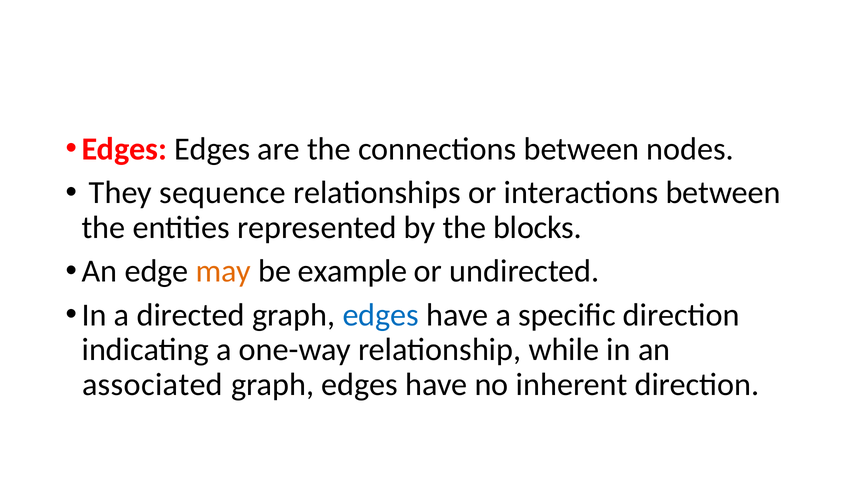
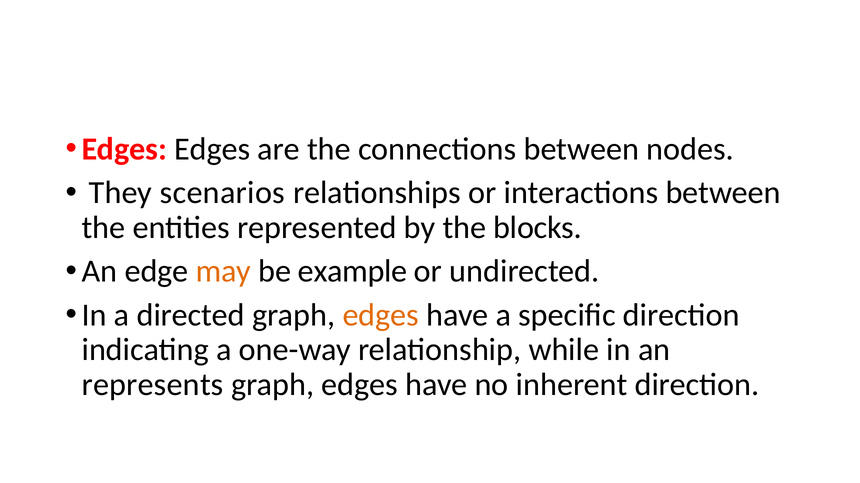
sequence: sequence -> scenarios
edges at (381, 315) colour: blue -> orange
associated: associated -> represents
